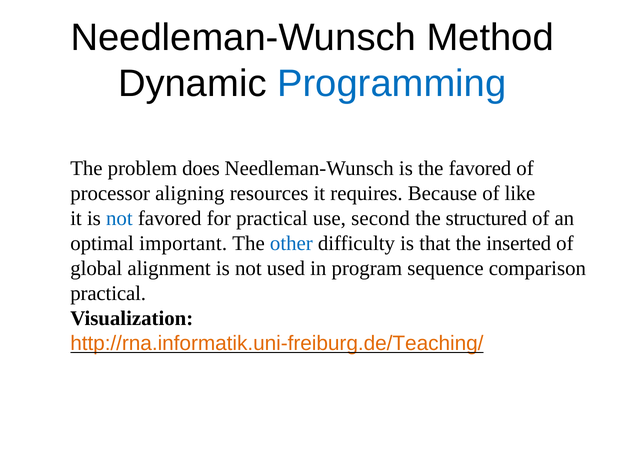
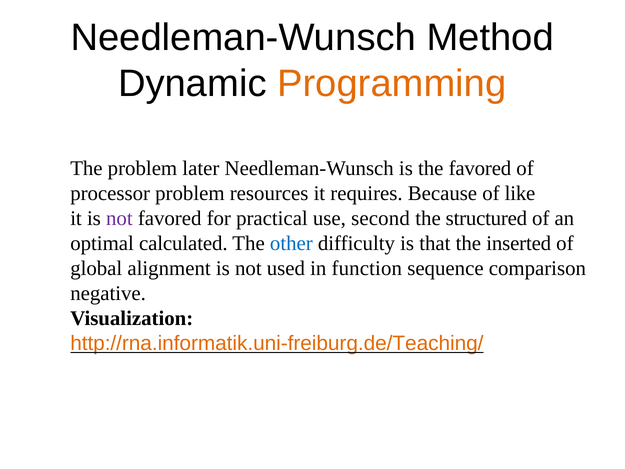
Programming colour: blue -> orange
does: does -> later
processor aligning: aligning -> problem
not at (119, 218) colour: blue -> purple
important: important -> calculated
program: program -> function
practical at (108, 293): practical -> negative
